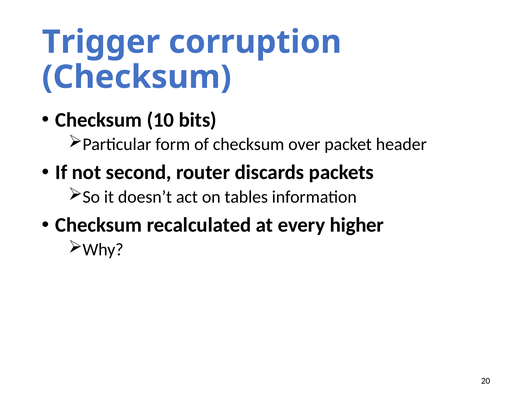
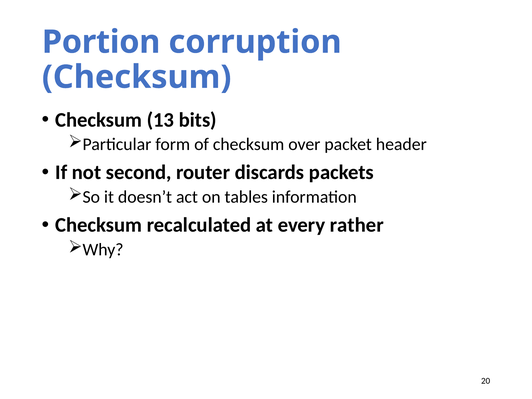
Trigger: Trigger -> Portion
10: 10 -> 13
higher: higher -> rather
